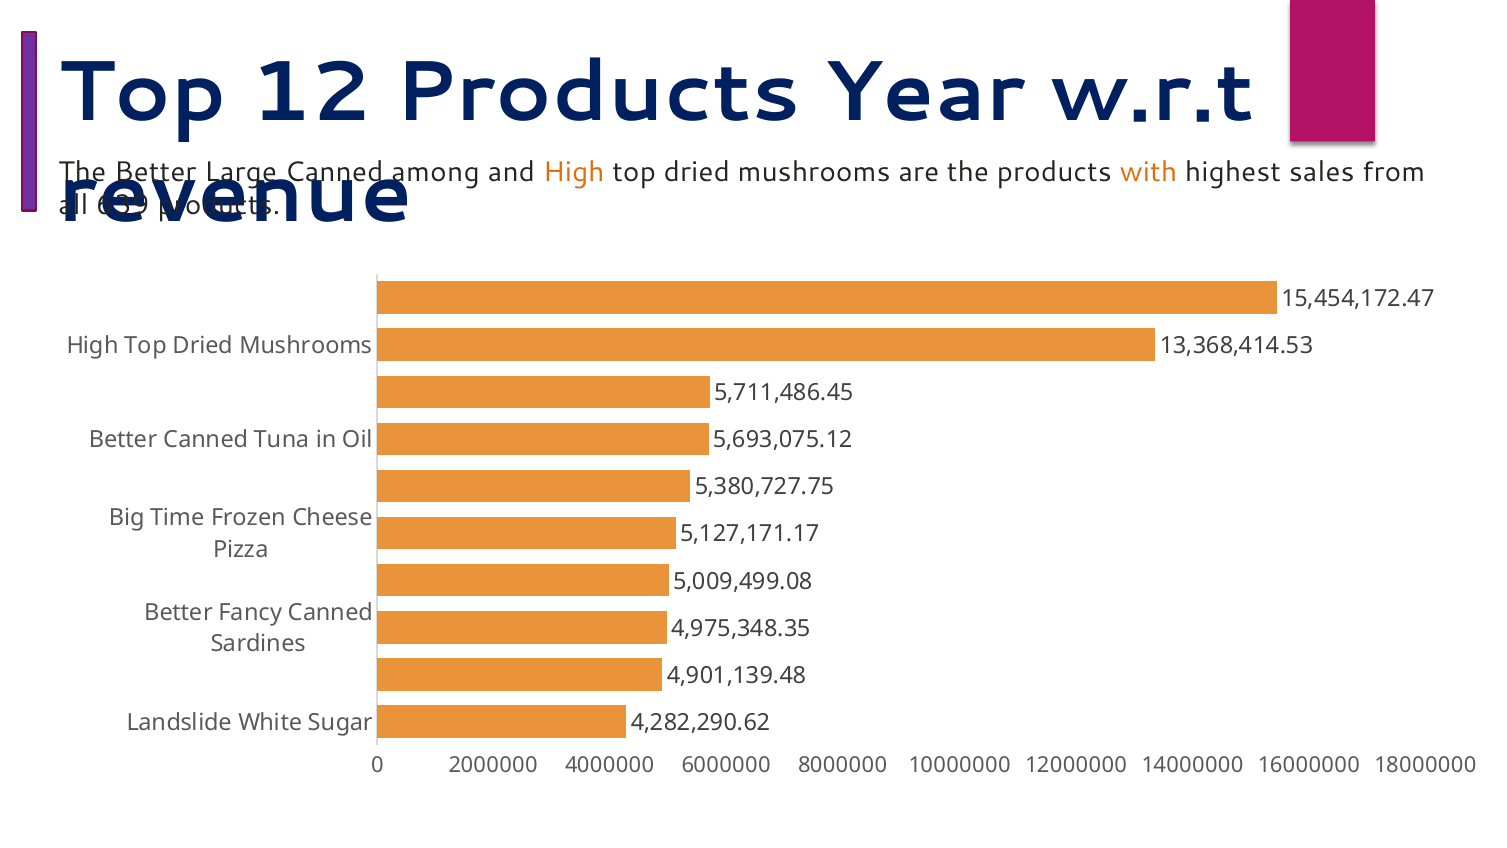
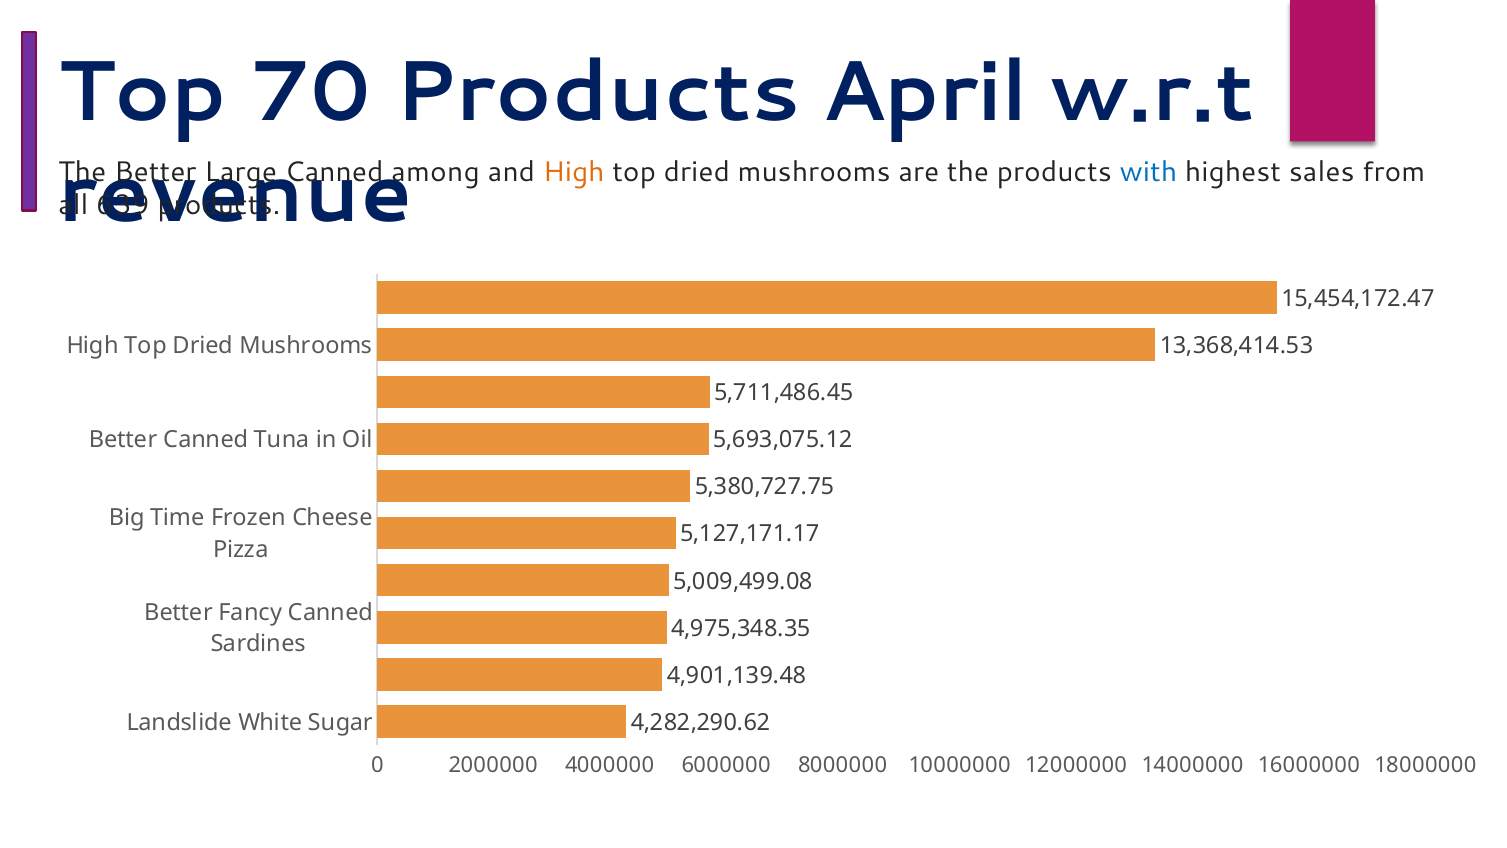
12: 12 -> 70
Year: Year -> April
with colour: orange -> blue
